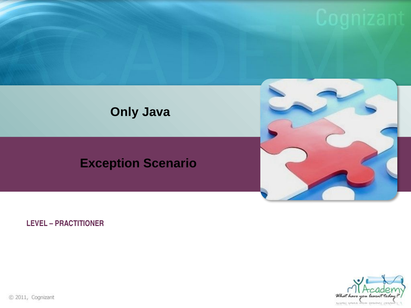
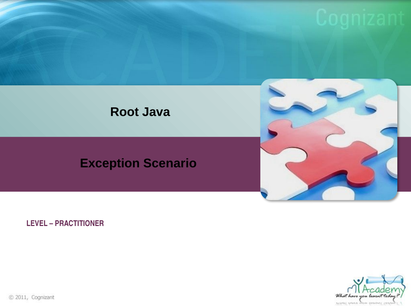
Only: Only -> Root
